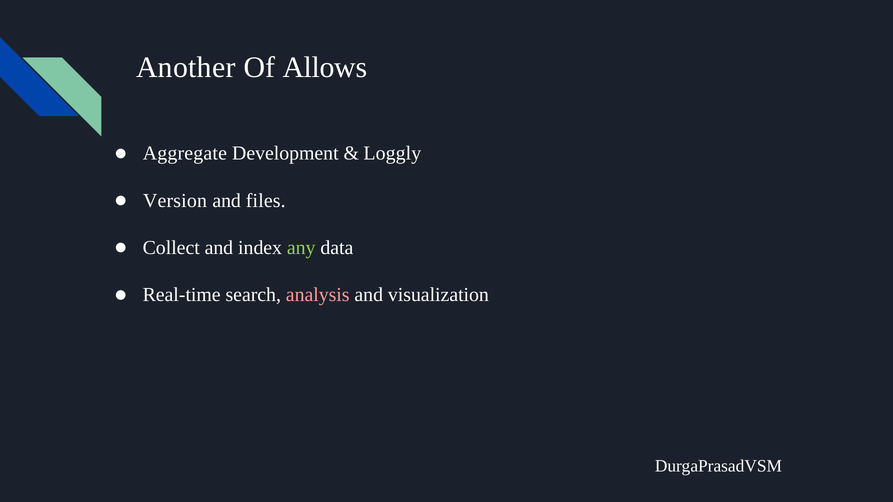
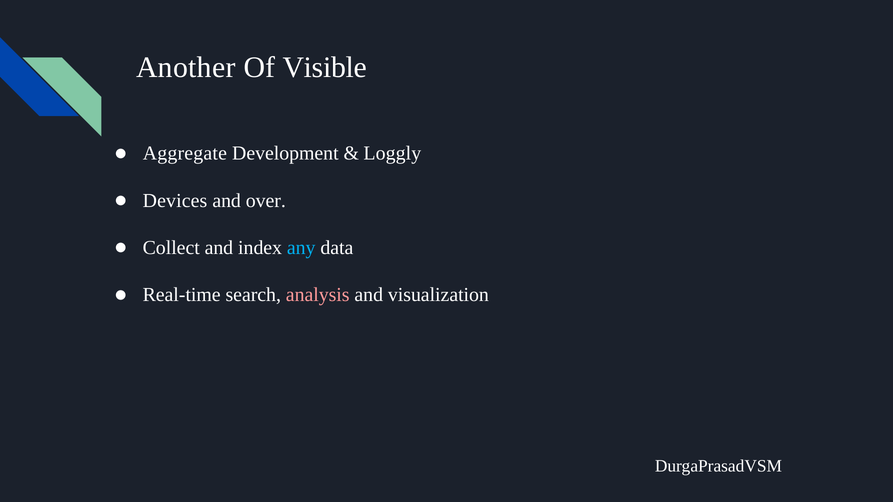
Allows: Allows -> Visible
Version: Version -> Devices
files: files -> over
any colour: light green -> light blue
